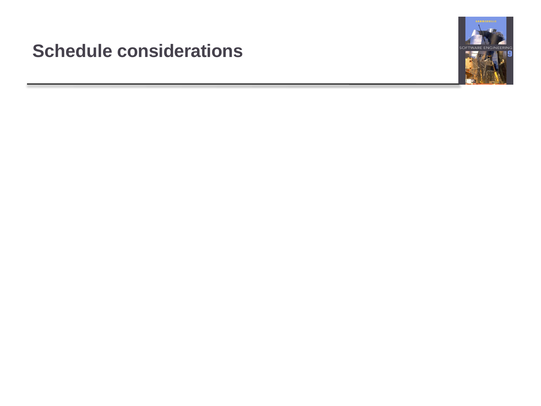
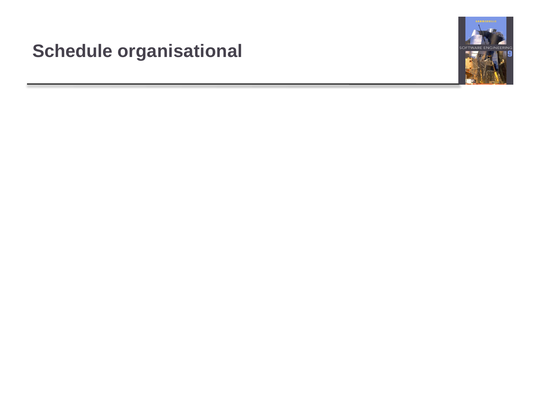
considerations: considerations -> organisational
